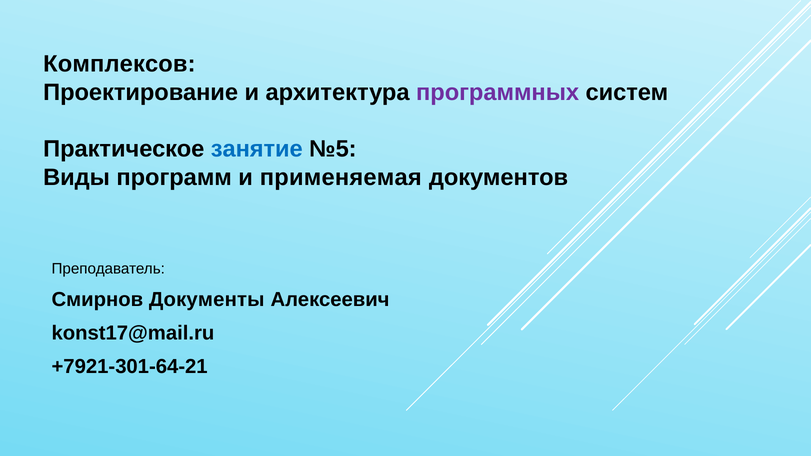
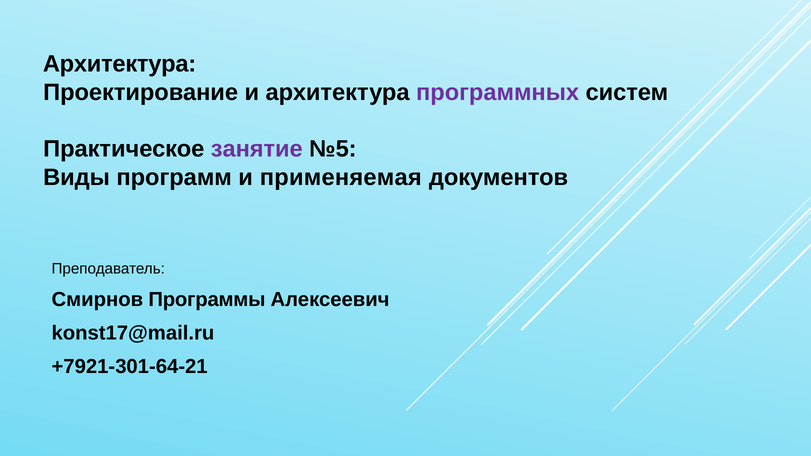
Комплексов at (119, 64): Комплексов -> Архитектура
занятие colour: blue -> purple
Документы: Документы -> Программы
